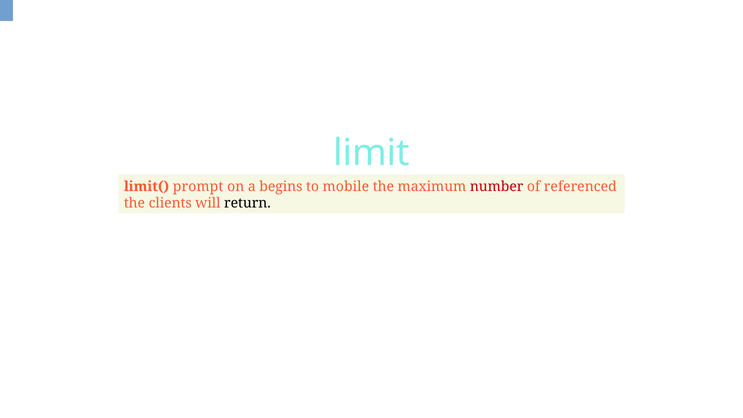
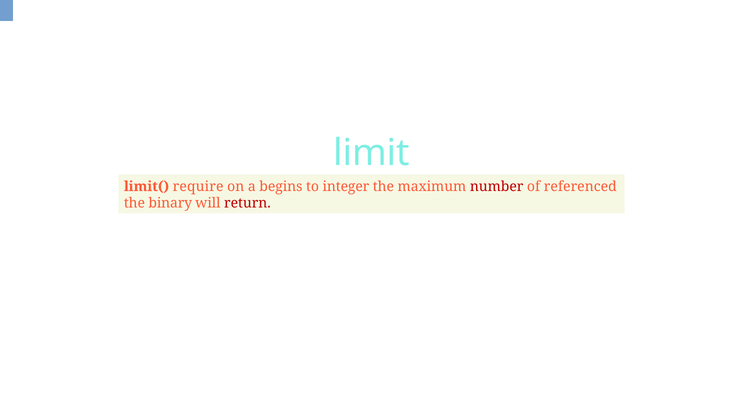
prompt: prompt -> require
mobile: mobile -> integer
clients: clients -> binary
return colour: black -> red
